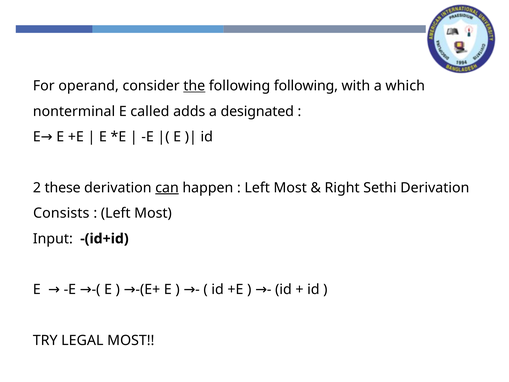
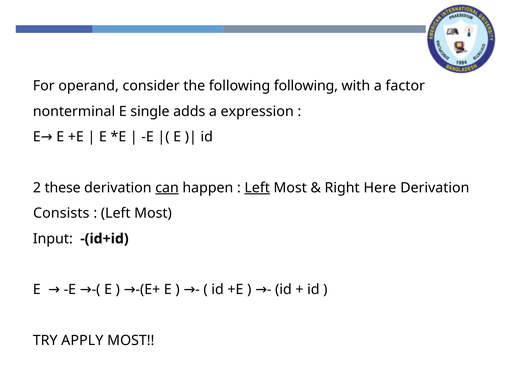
the underline: present -> none
which: which -> factor
called: called -> single
designated: designated -> expression
Left at (257, 188) underline: none -> present
Sethi: Sethi -> Here
LEGAL: LEGAL -> APPLY
